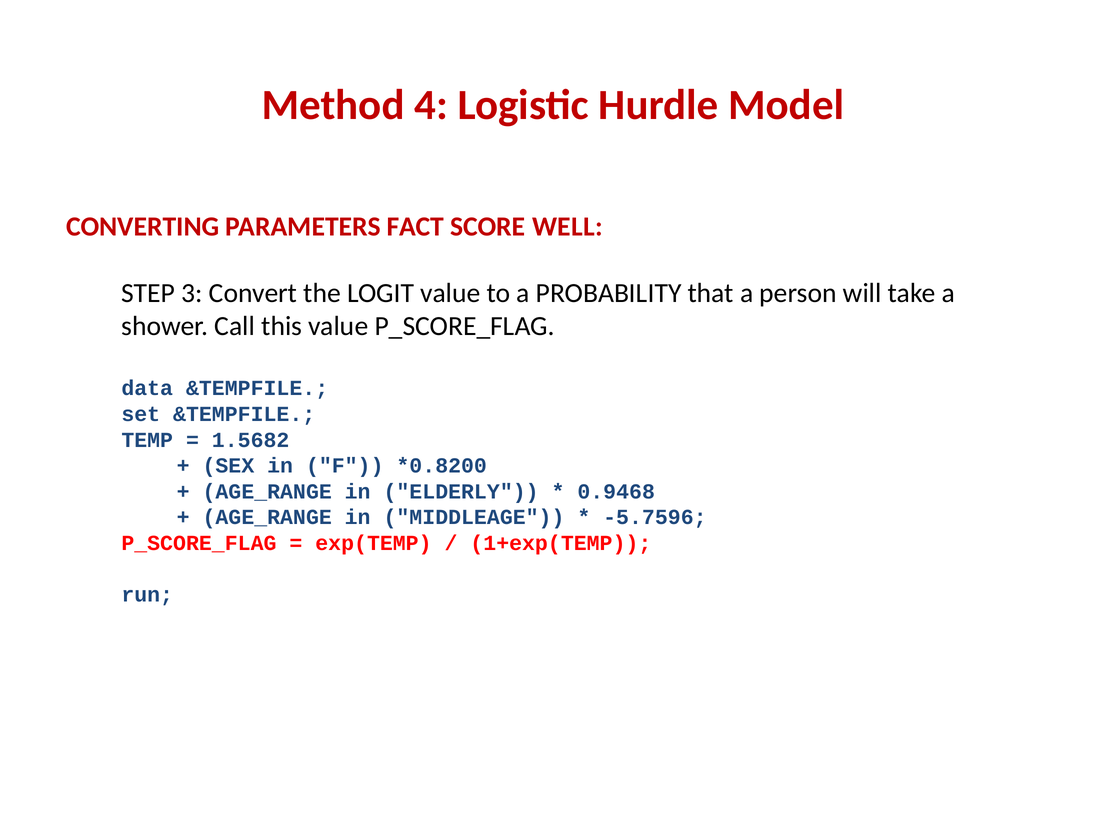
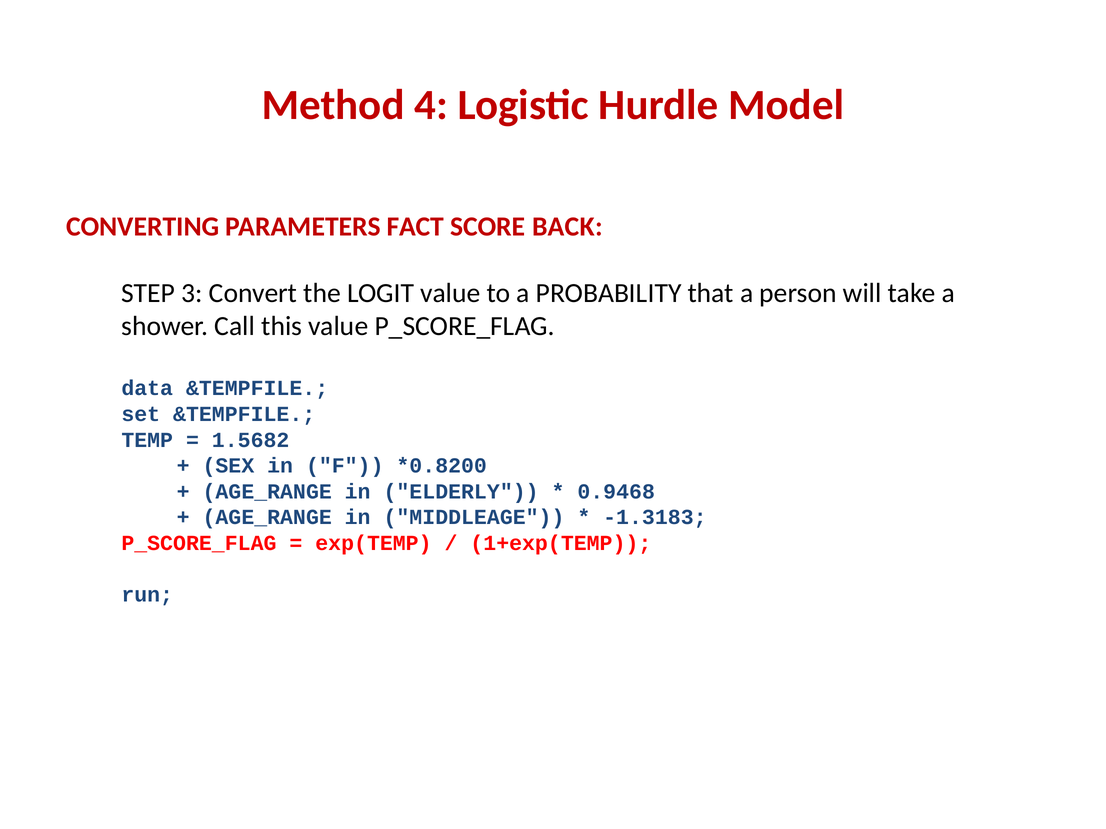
WELL: WELL -> BACK
-5.7596: -5.7596 -> -1.3183
